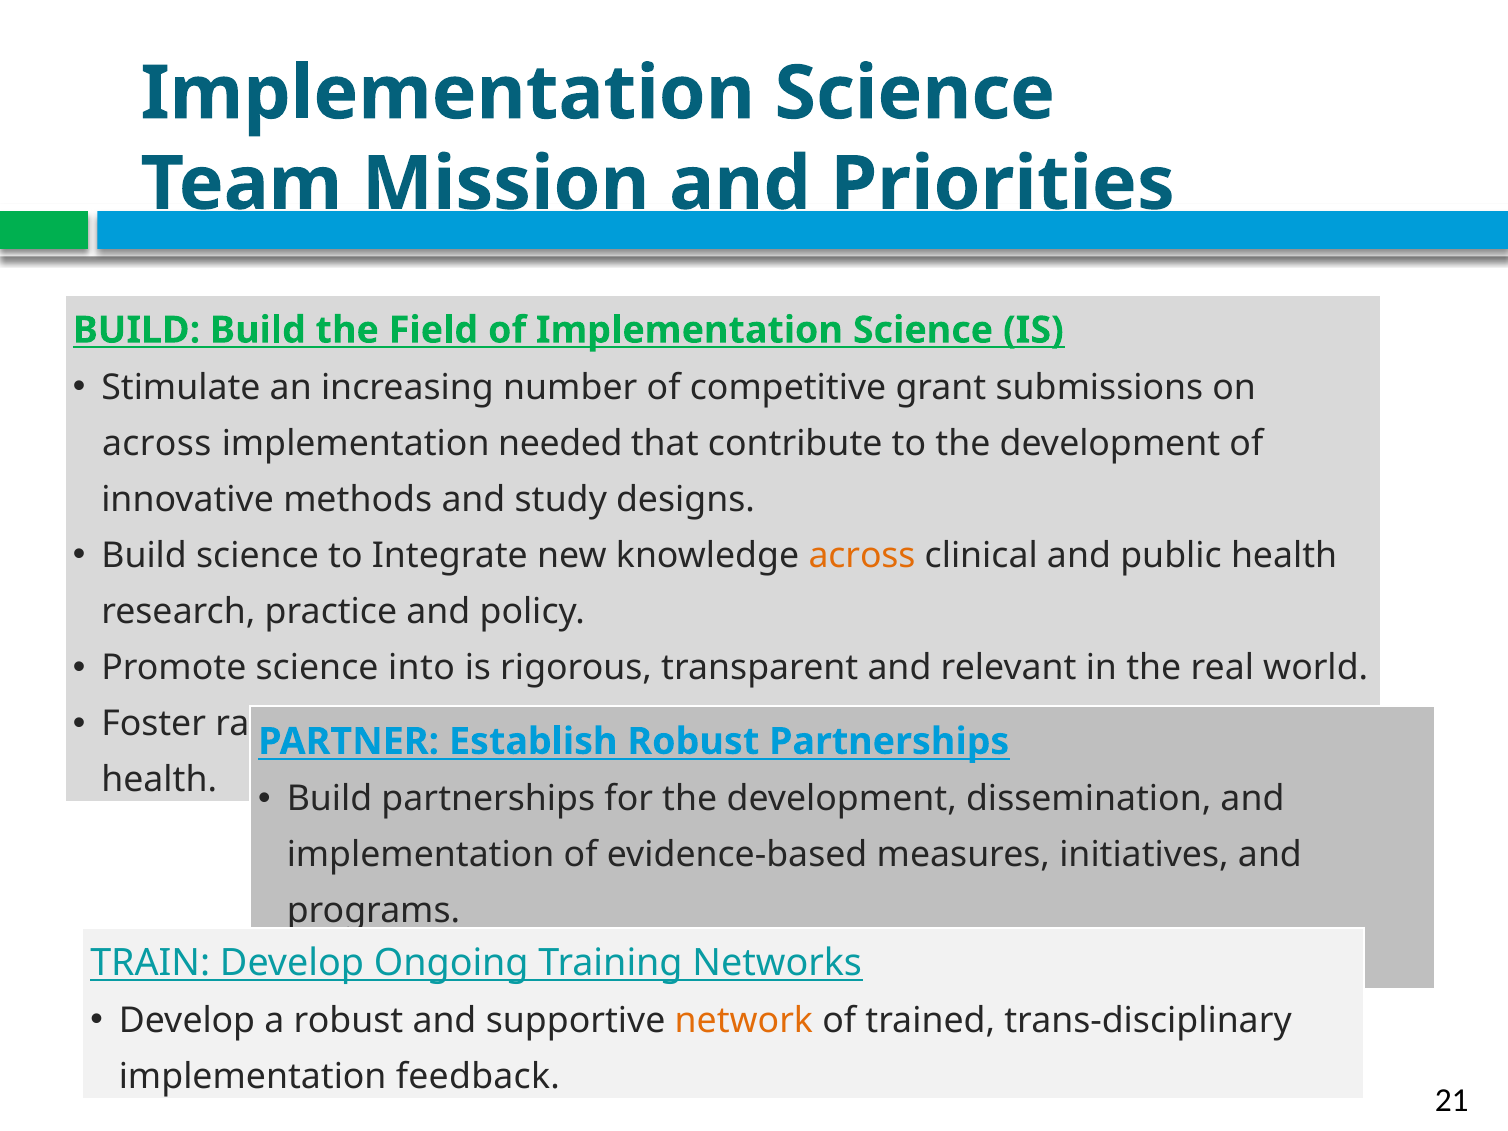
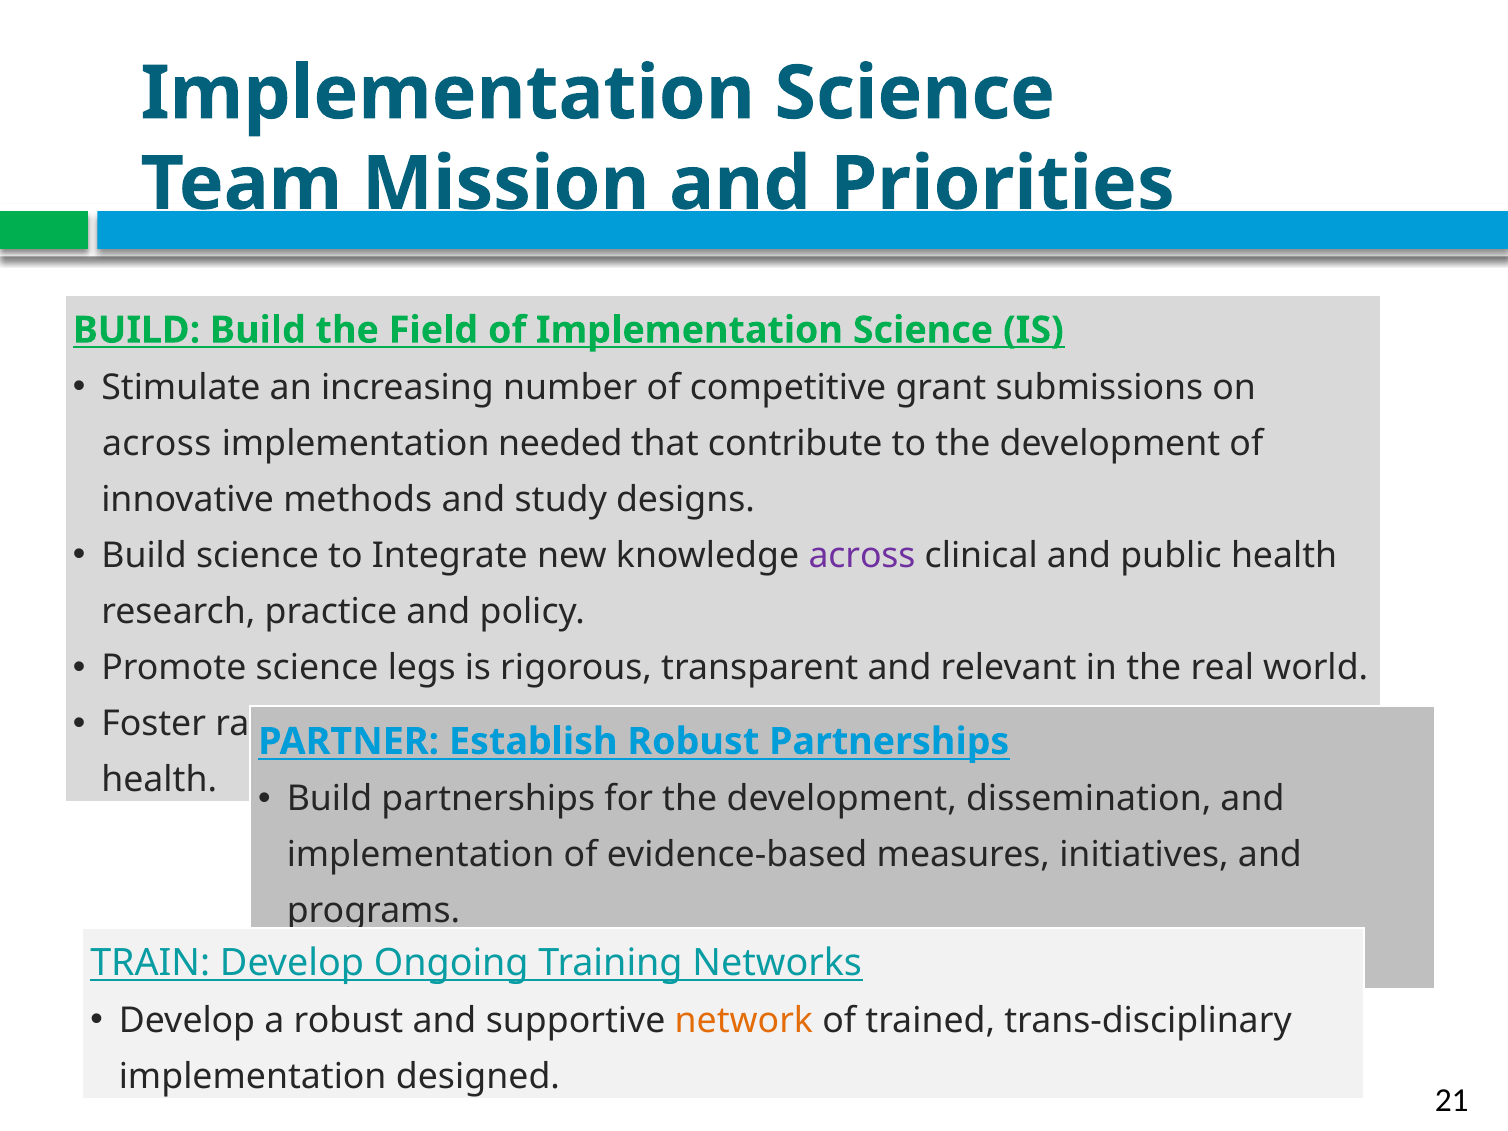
across at (862, 556) colour: orange -> purple
into: into -> legs
feedback: feedback -> designed
